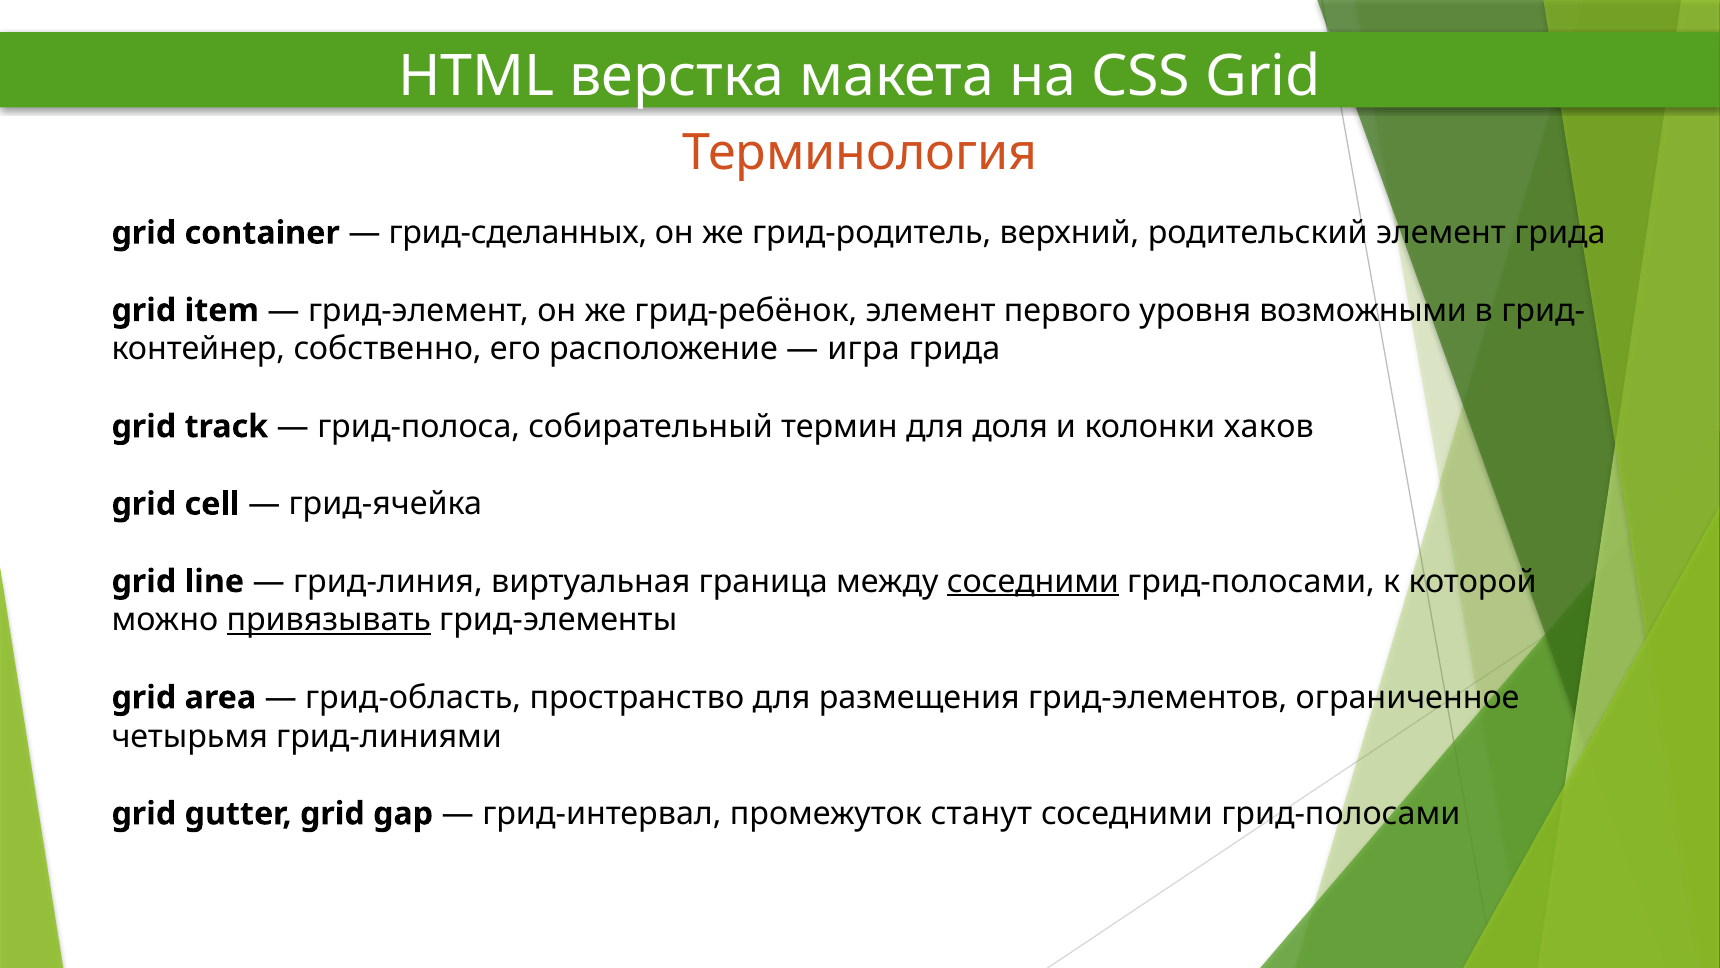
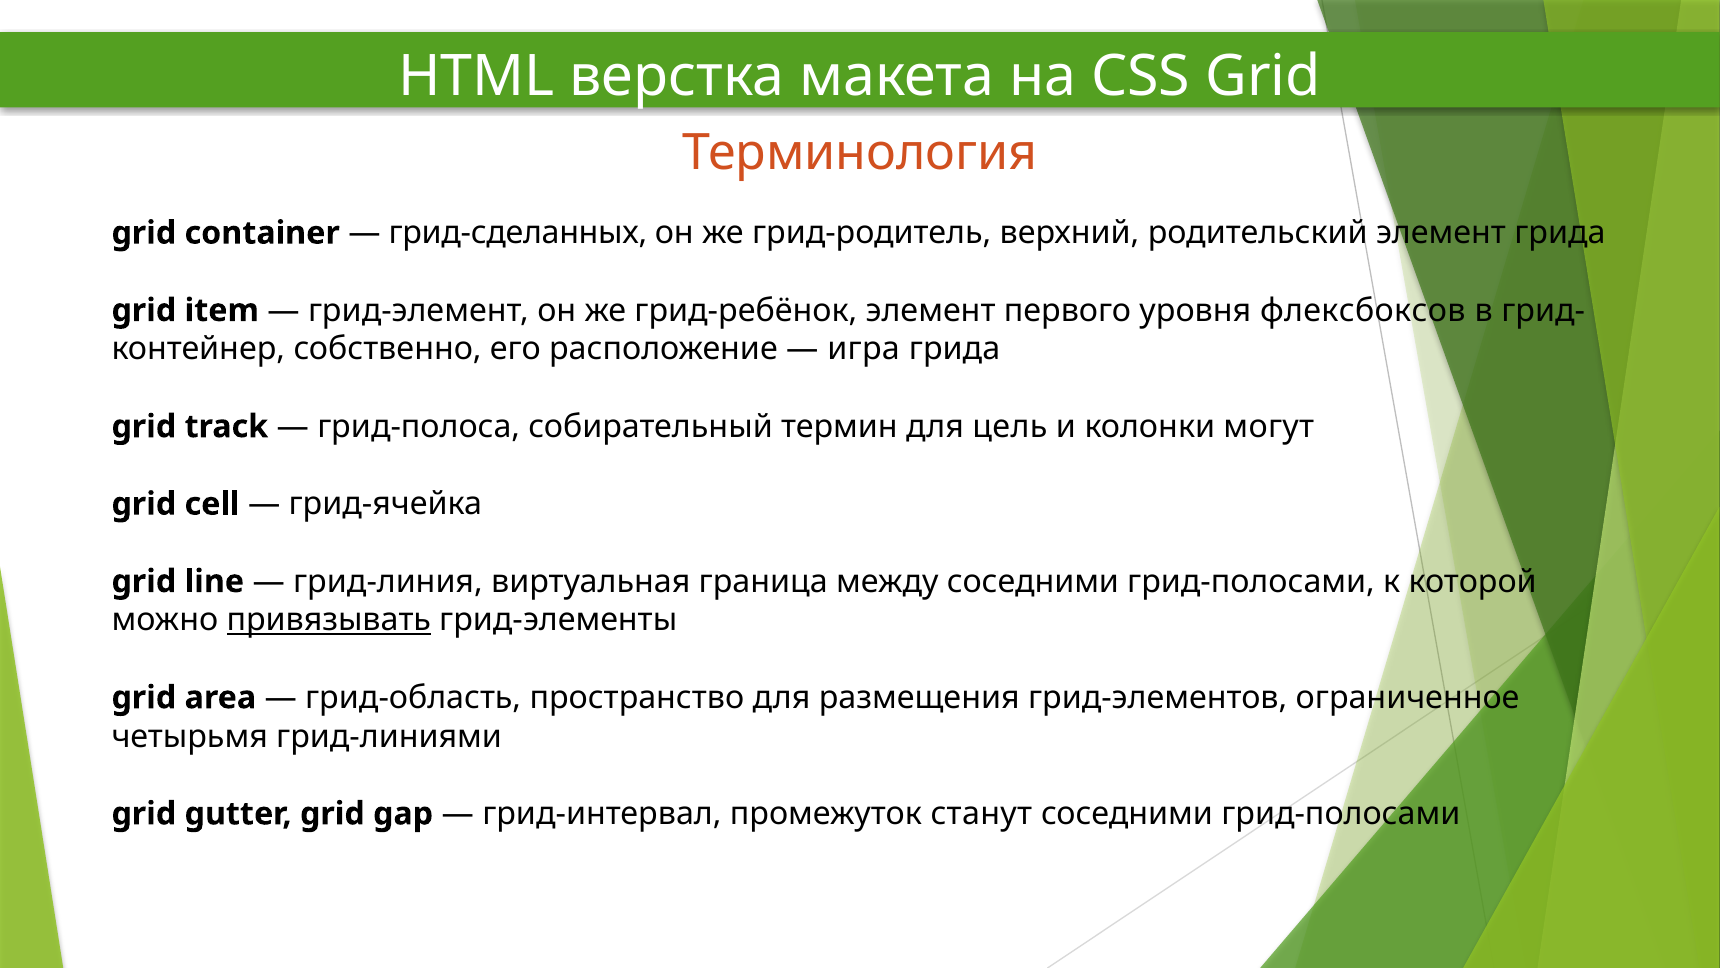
возможными: возможными -> флексбоксов
доля: доля -> цель
хаков: хаков -> могут
соседними at (1033, 581) underline: present -> none
